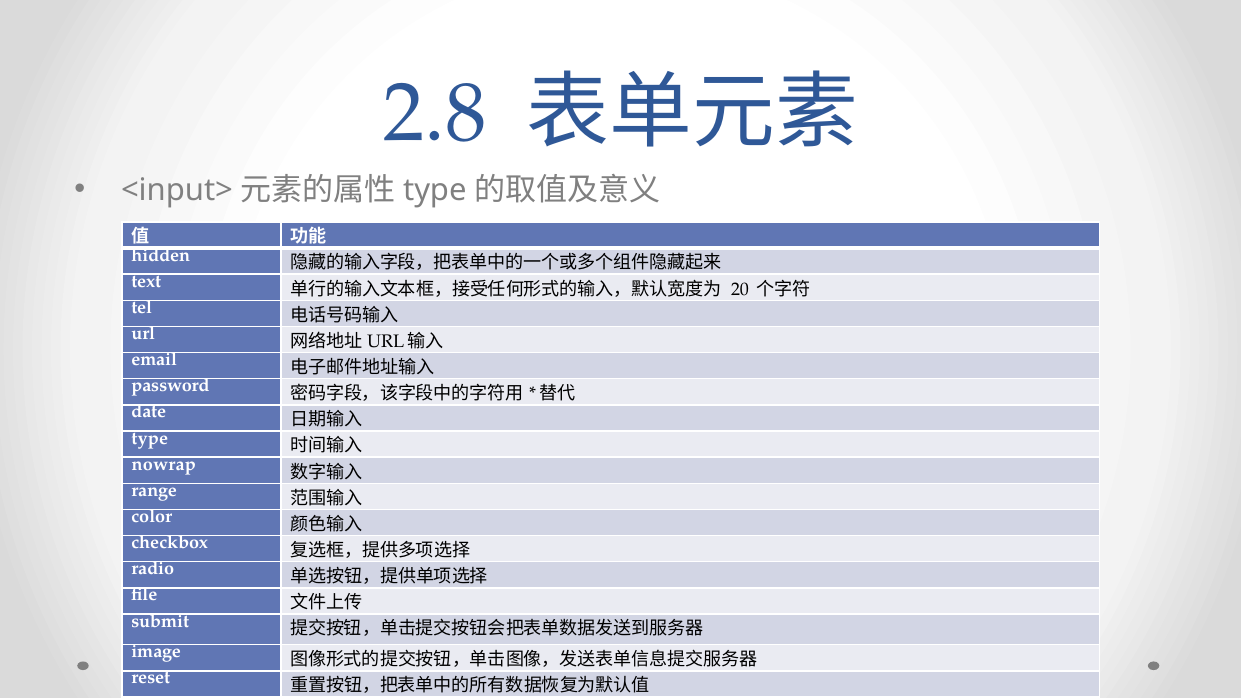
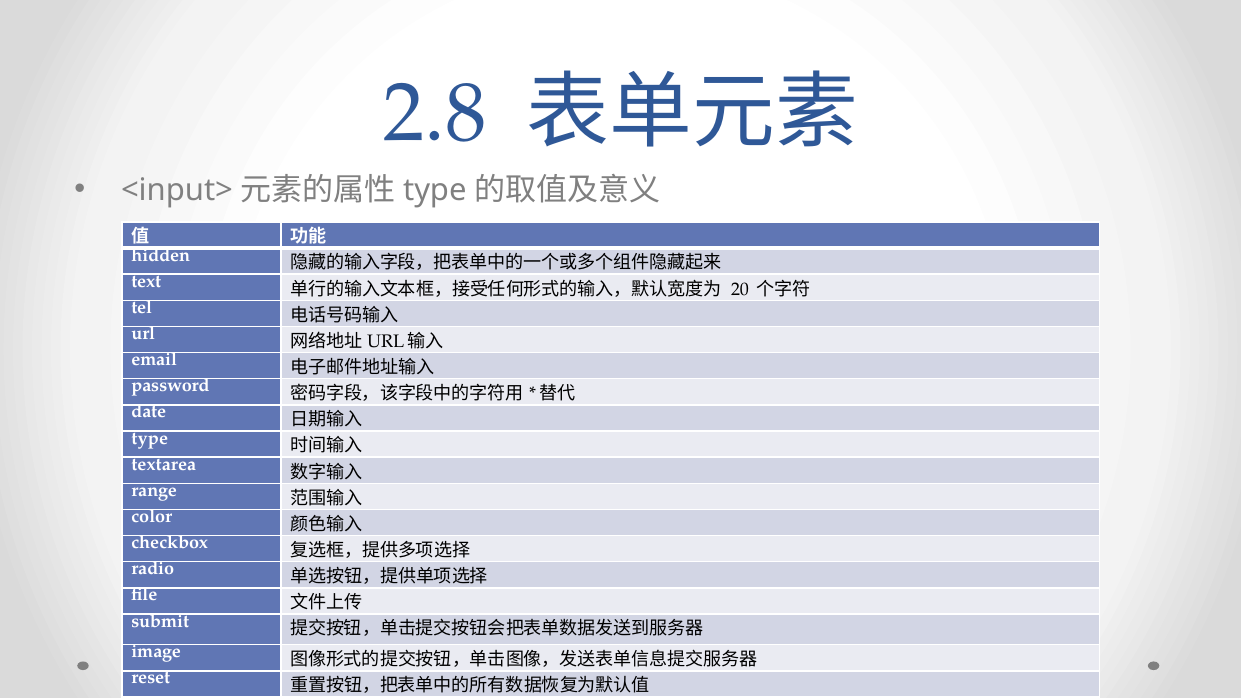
nowrap: nowrap -> textarea
